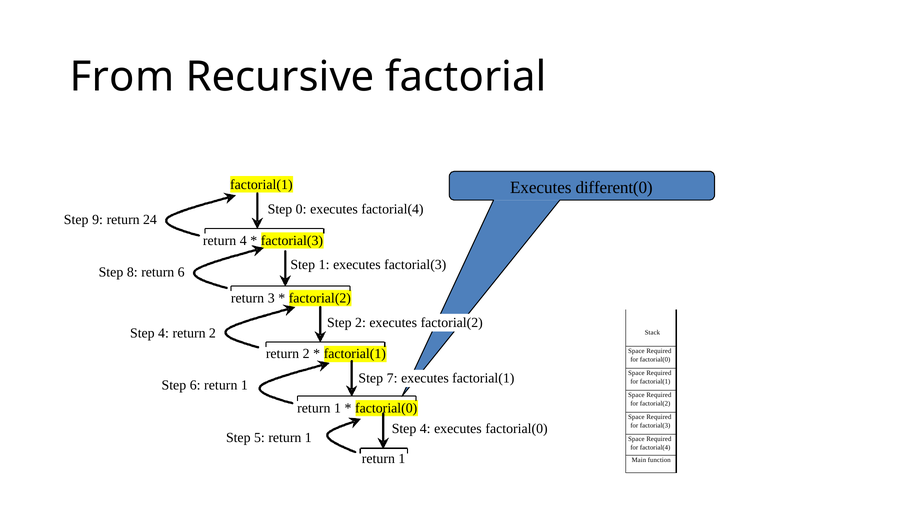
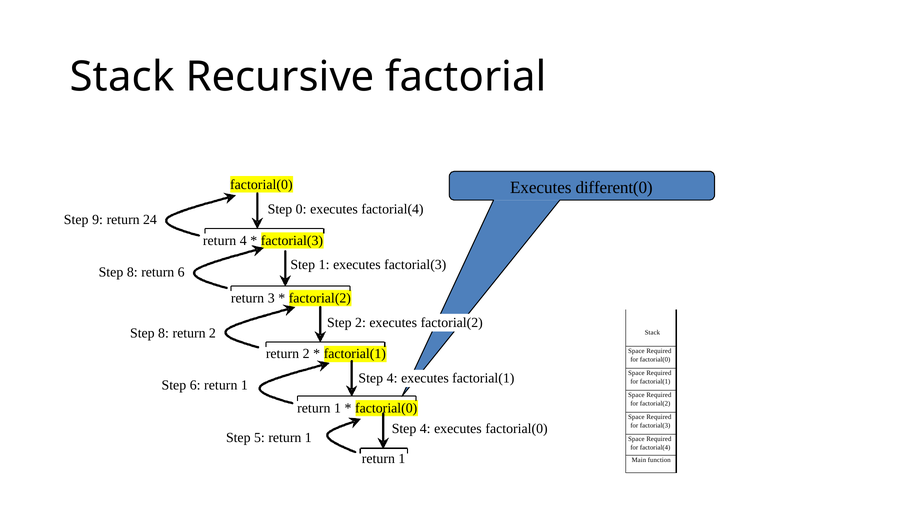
From at (122, 77): From -> Stack
factorial(1 at (261, 185): factorial(1 -> factorial(0
4 at (163, 333): 4 -> 8
7 at (392, 378): 7 -> 4
